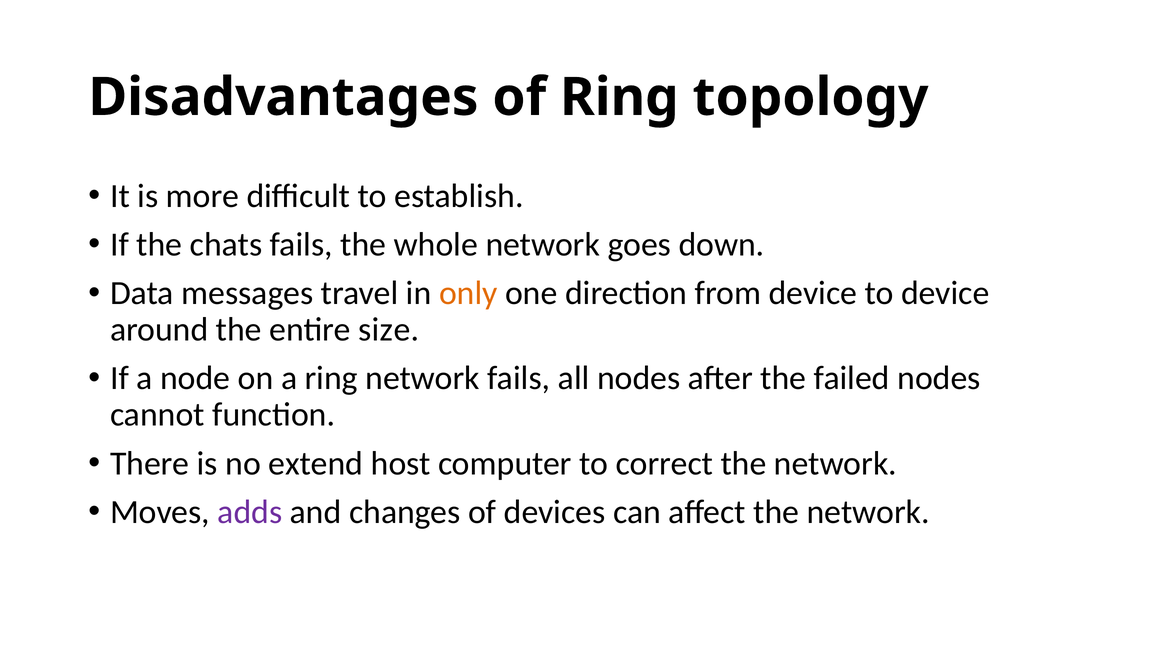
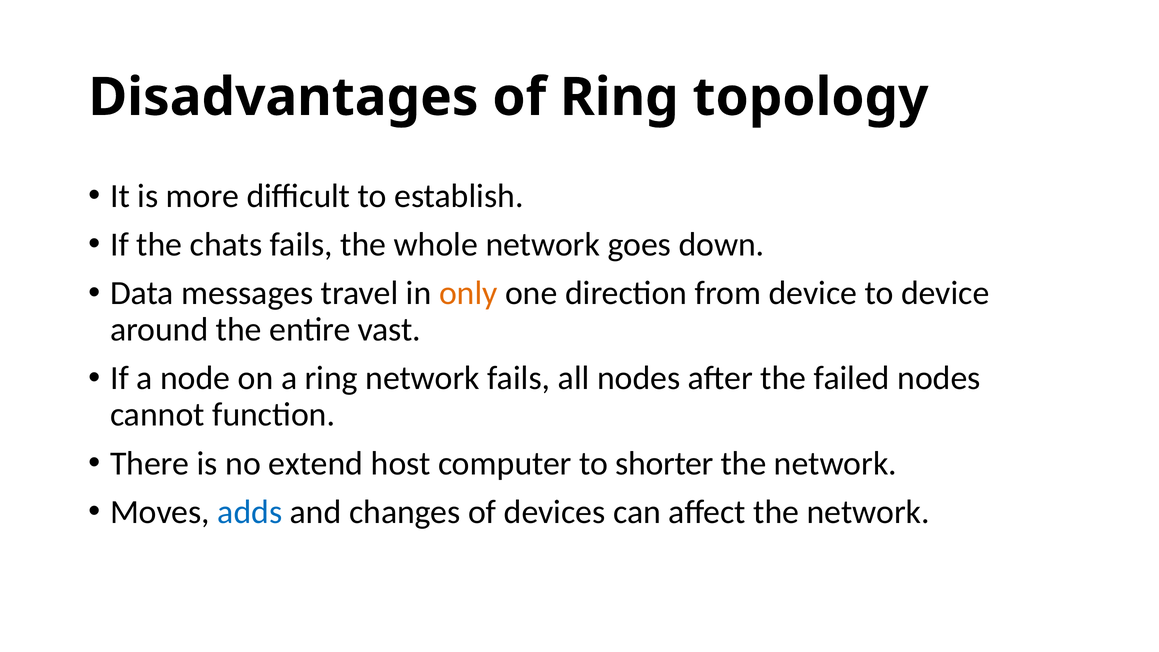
size: size -> vast
correct: correct -> shorter
adds colour: purple -> blue
